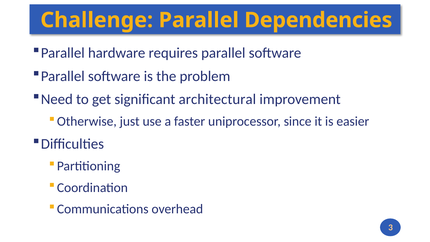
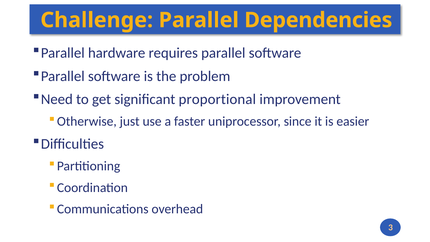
architectural: architectural -> proportional
